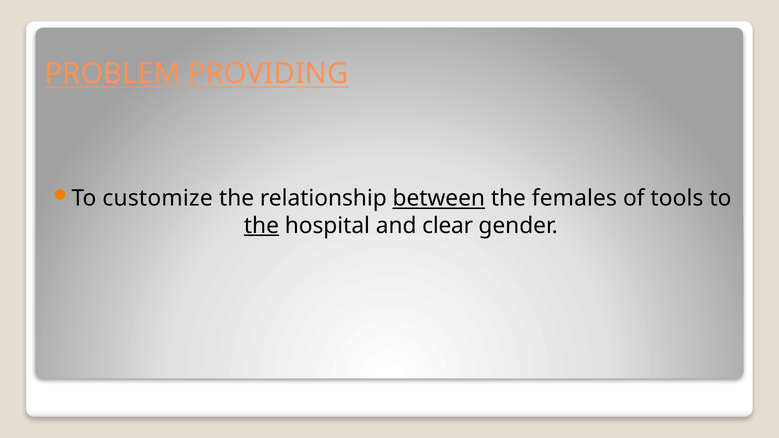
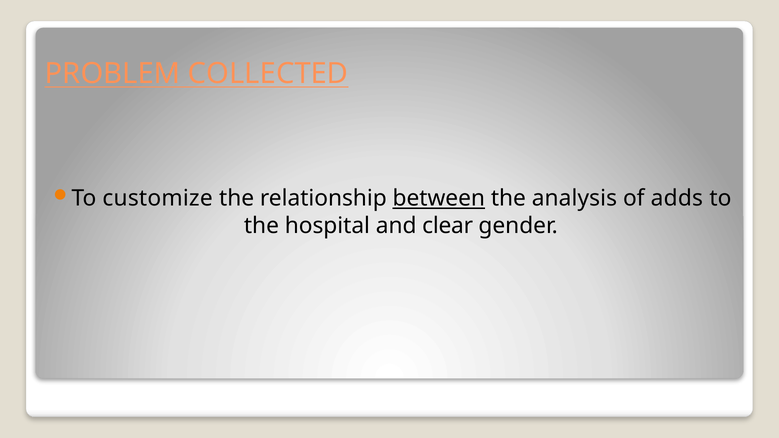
PROVIDING: PROVIDING -> COLLECTED
females: females -> analysis
tools: tools -> adds
the at (261, 226) underline: present -> none
